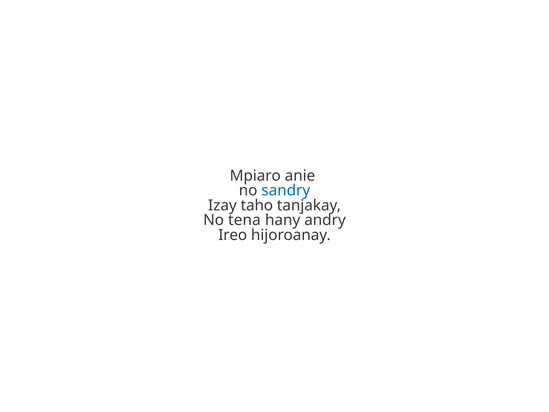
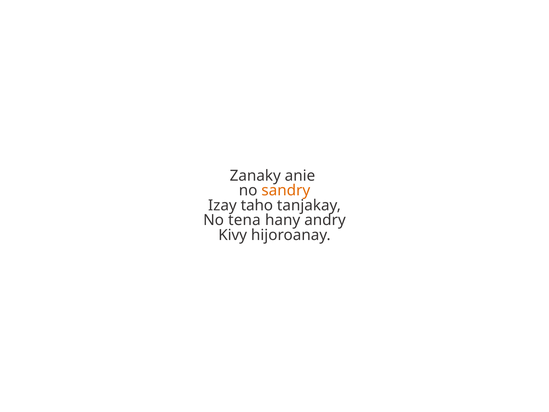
Mpiaro: Mpiaro -> Zanaky
sandry colour: blue -> orange
Ireo: Ireo -> Kivy
